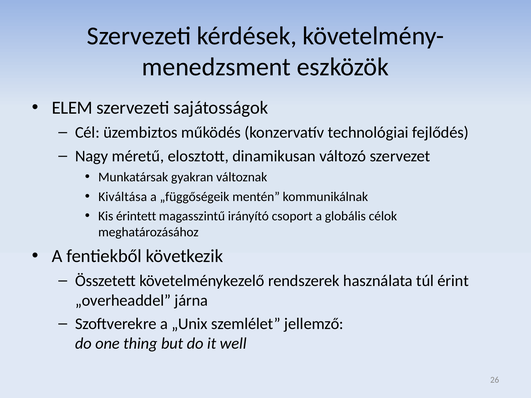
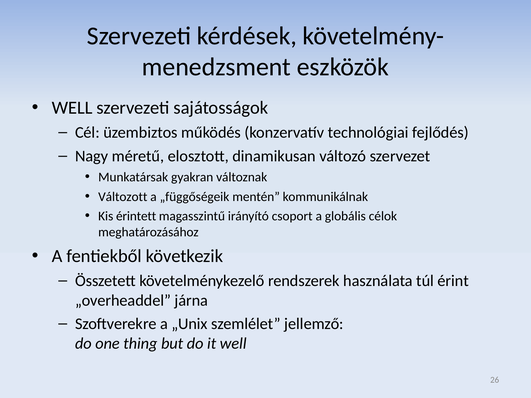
ELEM at (72, 108): ELEM -> WELL
Kiváltása: Kiváltása -> Változott
